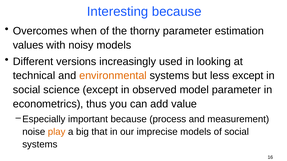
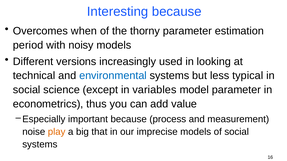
values: values -> period
environmental colour: orange -> blue
less except: except -> typical
observed: observed -> variables
